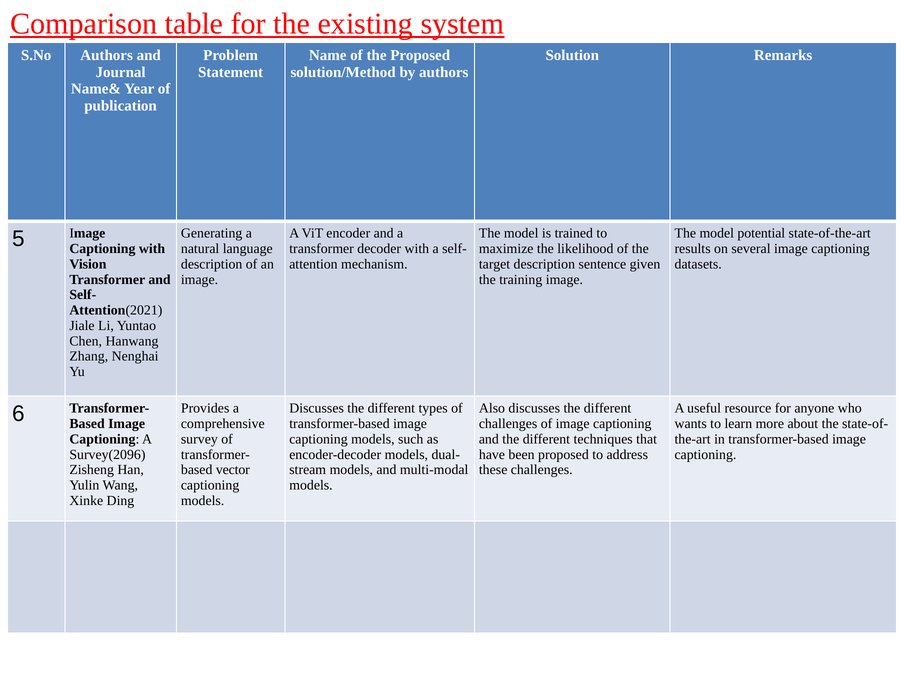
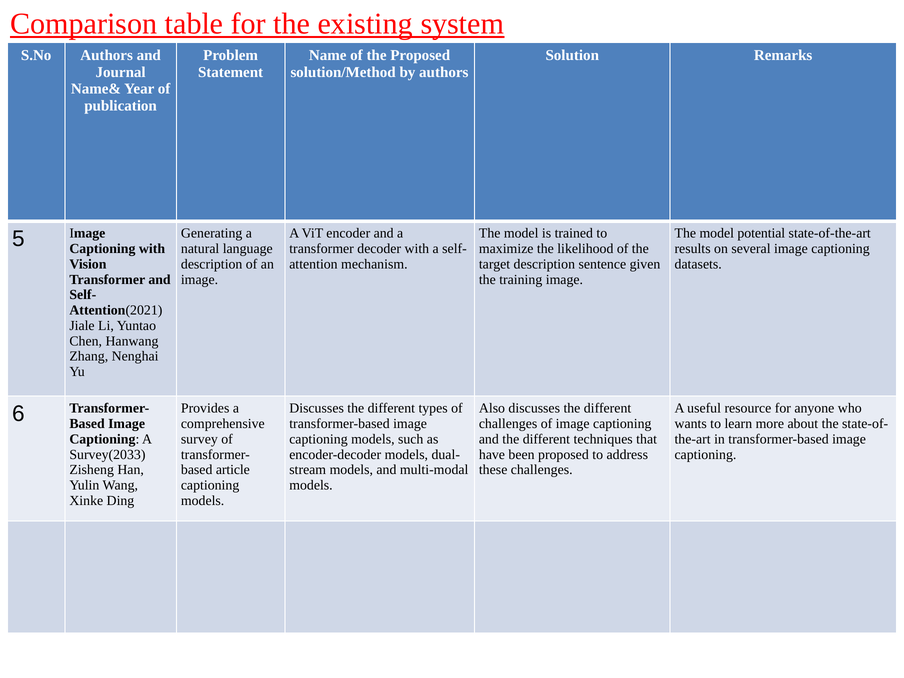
Survey(2096: Survey(2096 -> Survey(2033
vector: vector -> article
